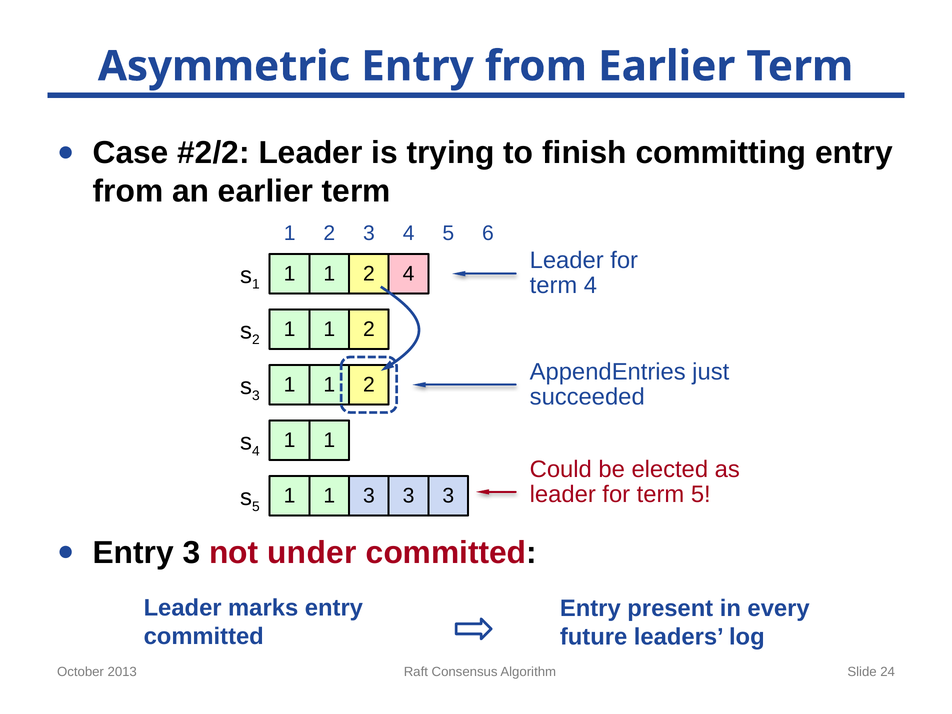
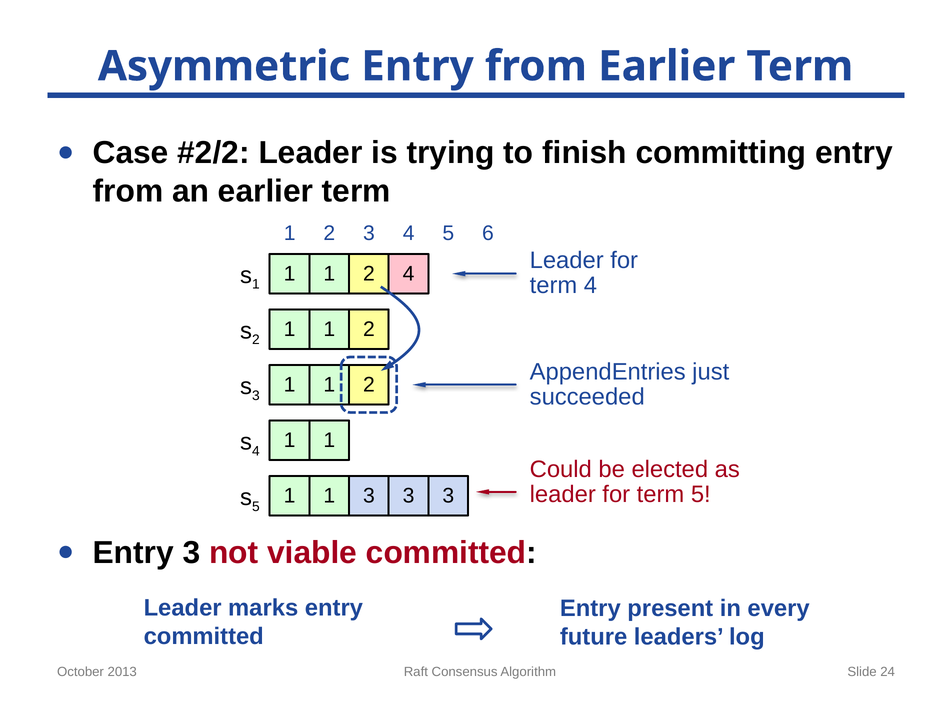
under: under -> viable
